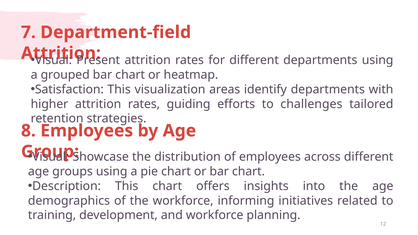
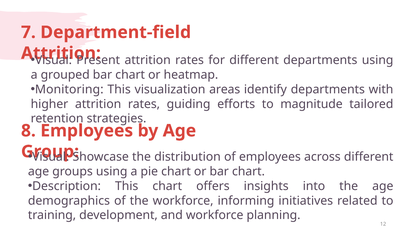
Satisfaction: Satisfaction -> Monitoring
challenges: challenges -> magnitude
